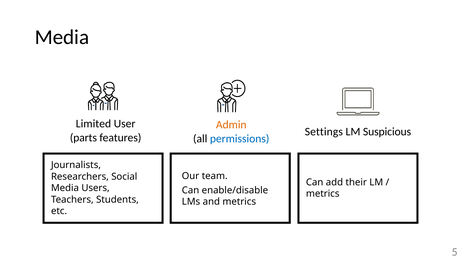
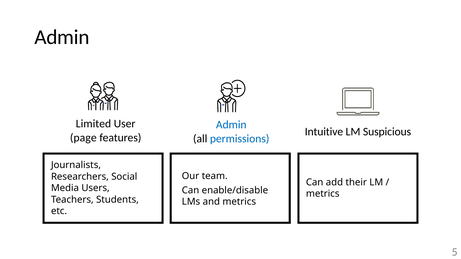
Media at (62, 37): Media -> Admin
Admin at (231, 125) colour: orange -> blue
Settings: Settings -> Intuitive
parts: parts -> page
